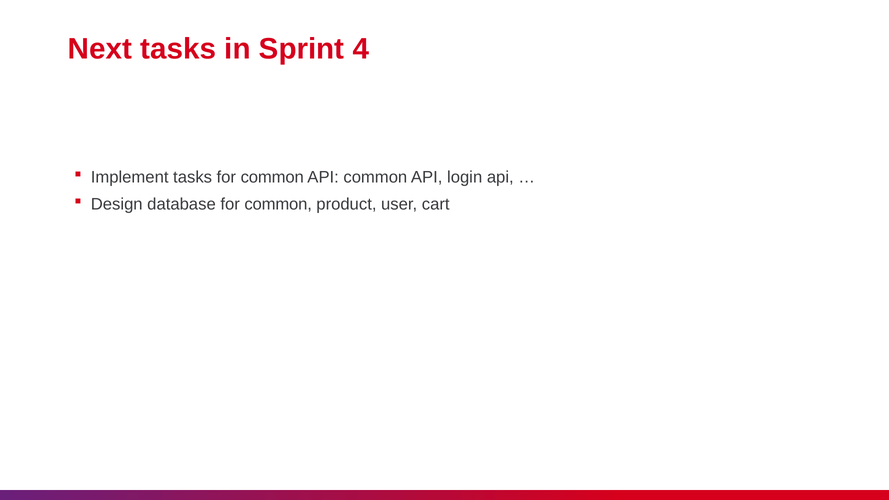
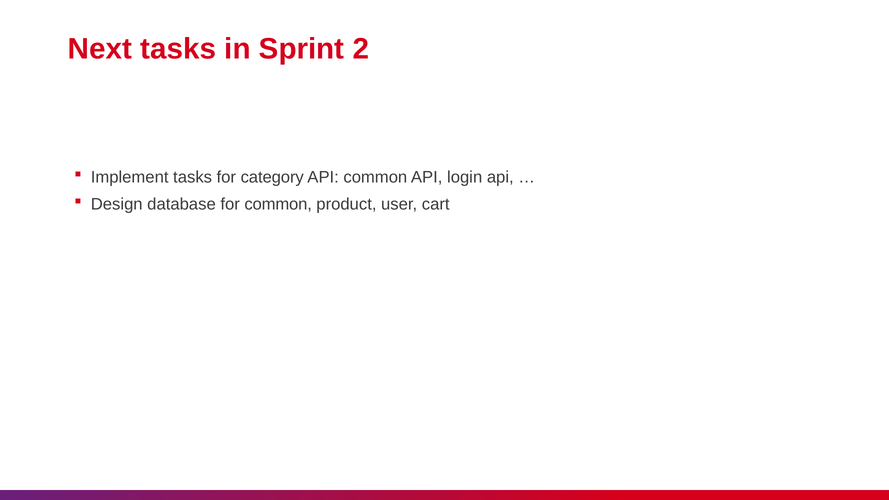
4: 4 -> 2
tasks for common: common -> category
